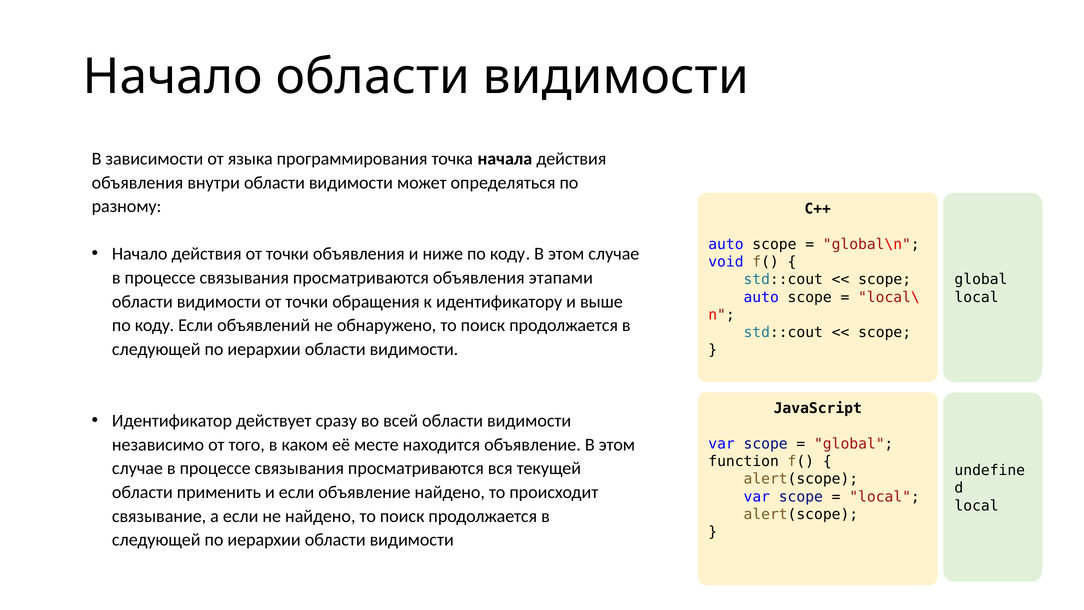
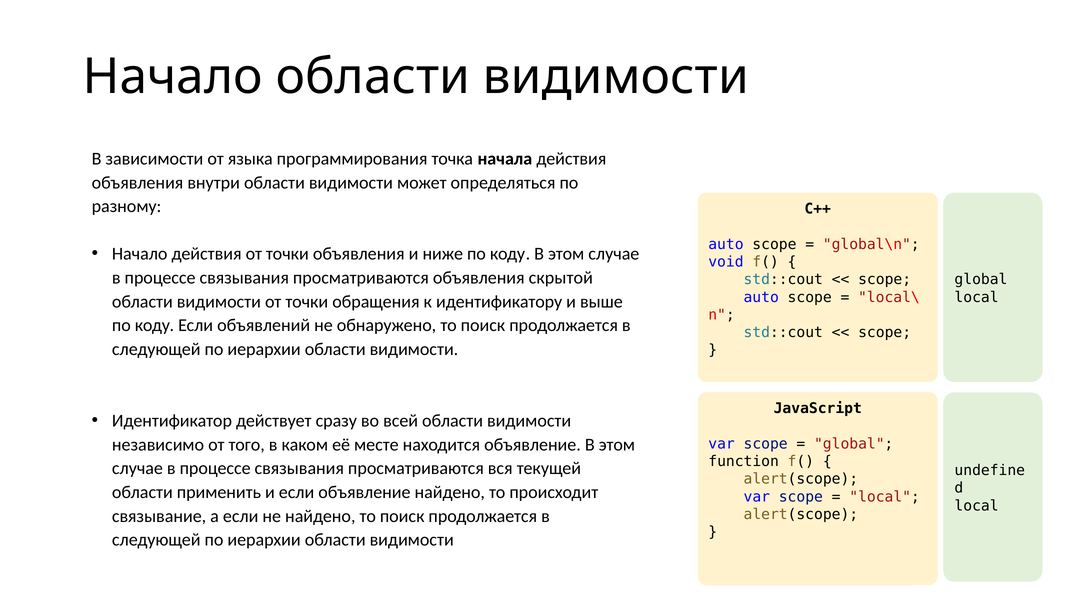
этапами: этапами -> скрытой
